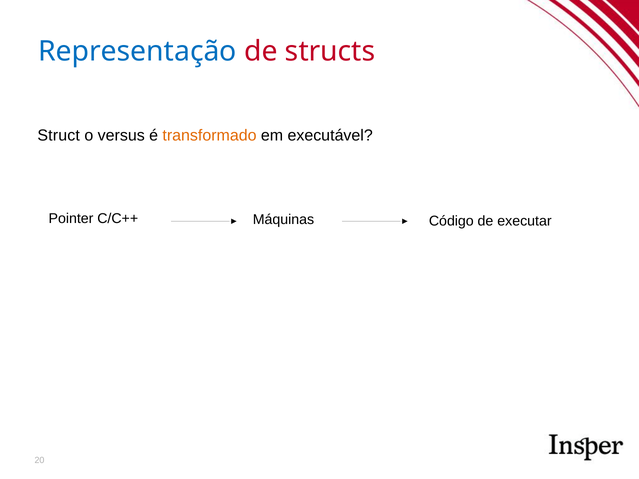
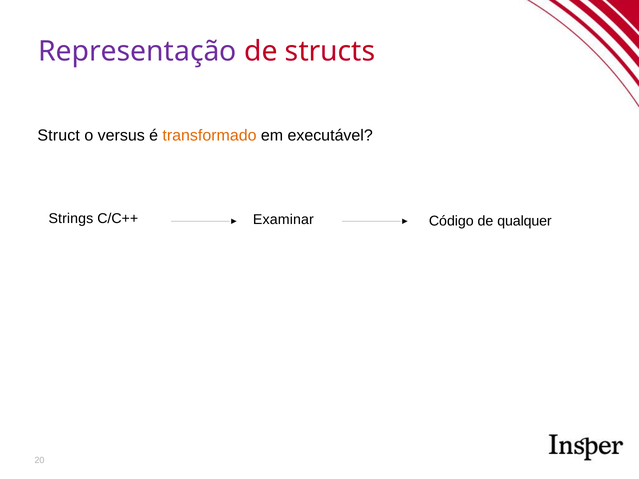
Representação colour: blue -> purple
Pointer: Pointer -> Strings
Máquinas: Máquinas -> Examinar
executar: executar -> qualquer
